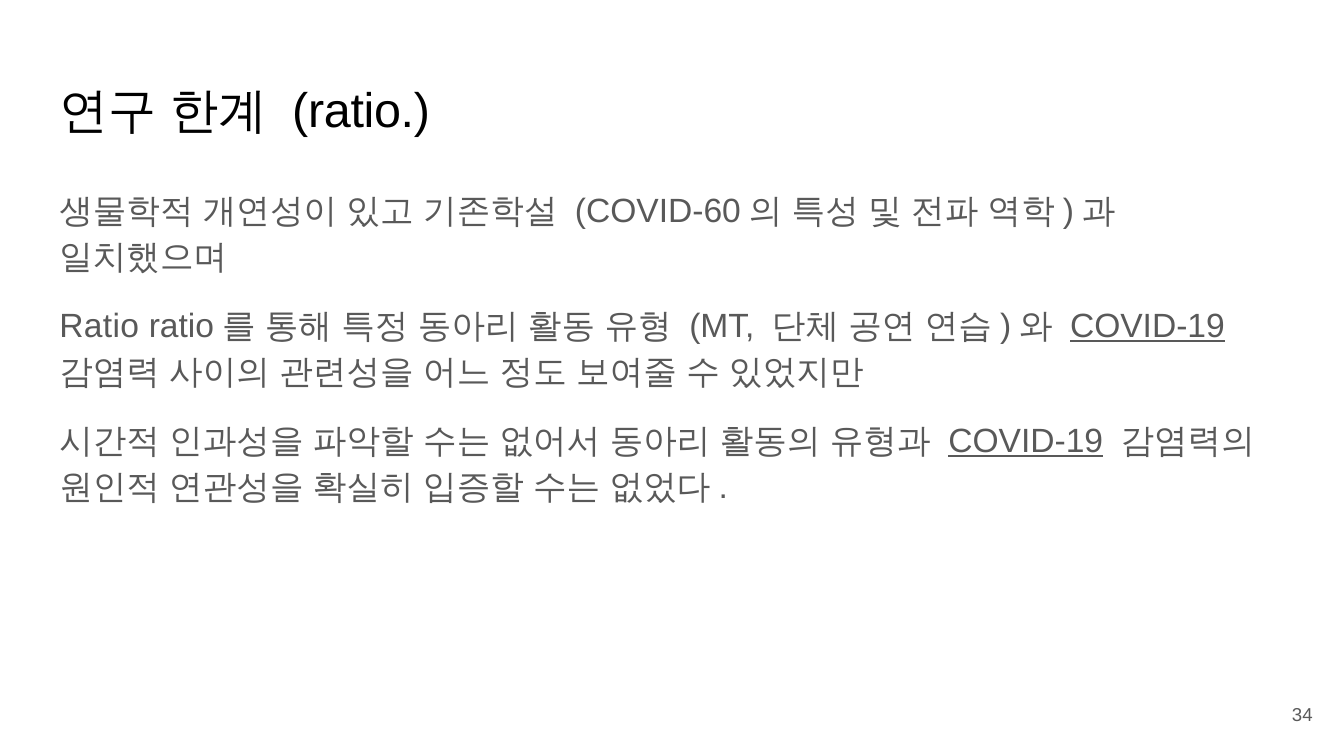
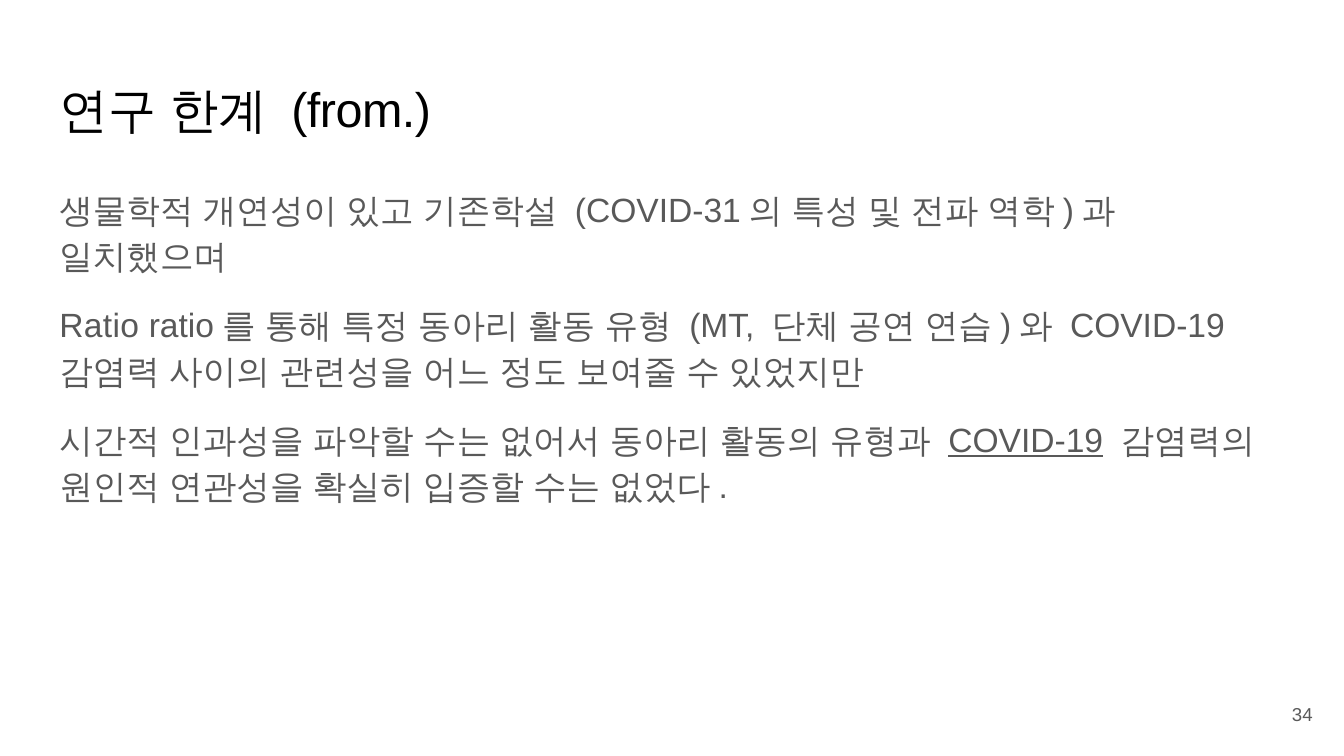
ratio at (361, 111): ratio -> from
COVID-60: COVID-60 -> COVID-31
COVID-19 at (1147, 326) underline: present -> none
